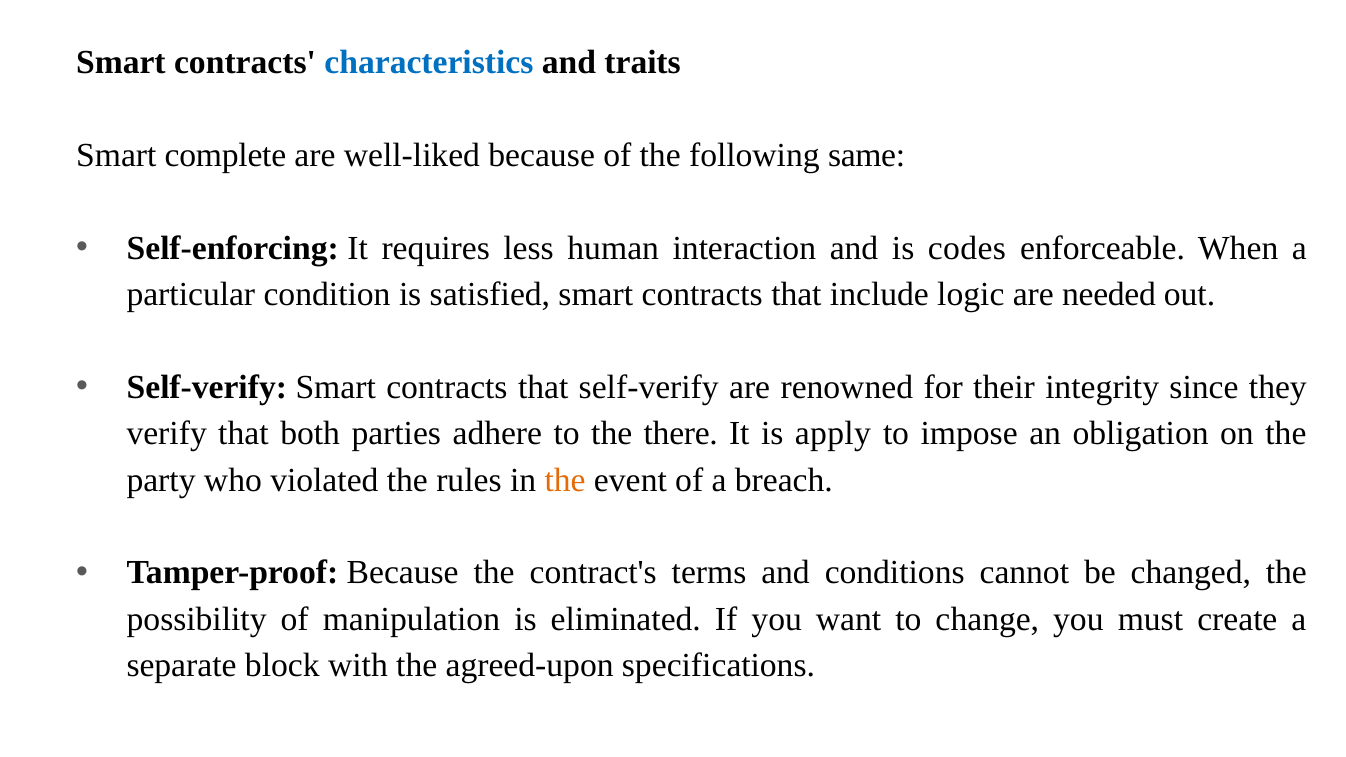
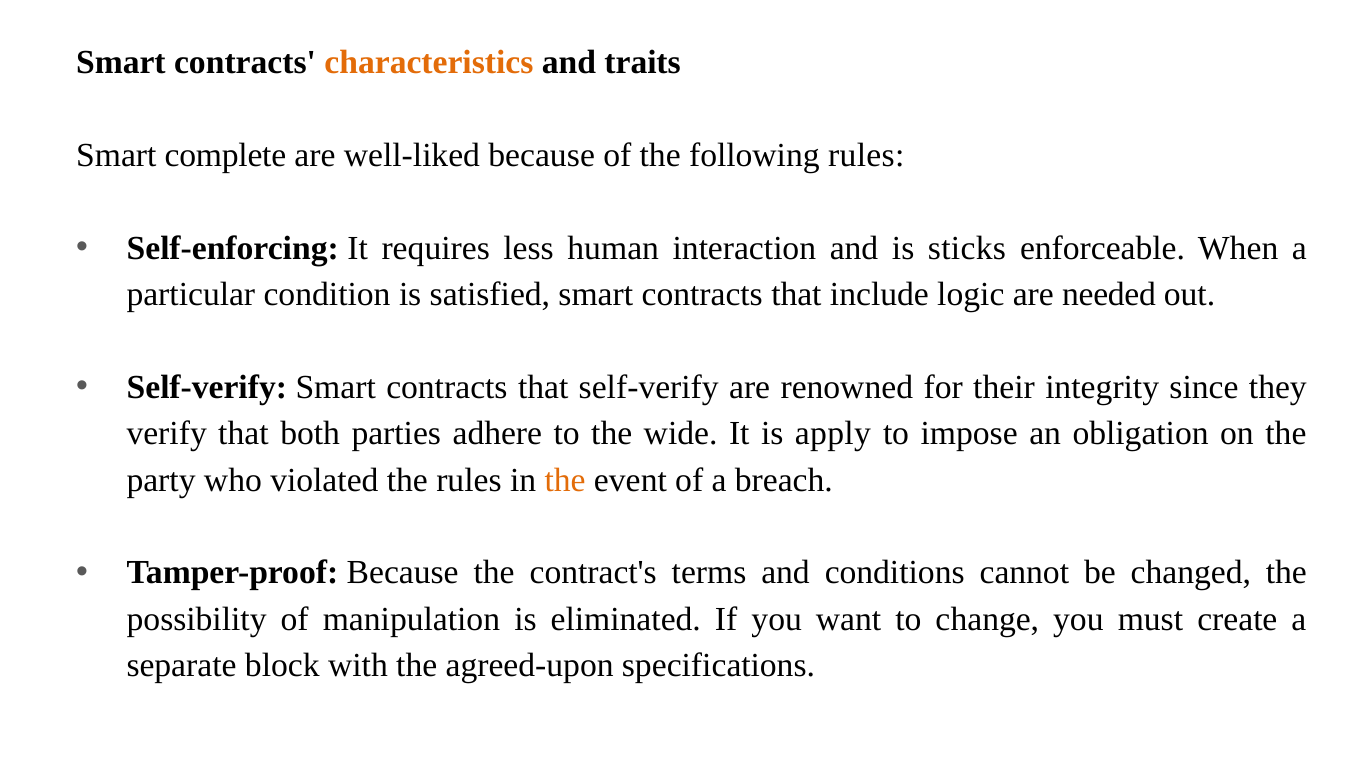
characteristics colour: blue -> orange
following same: same -> rules
codes: codes -> sticks
there: there -> wide
